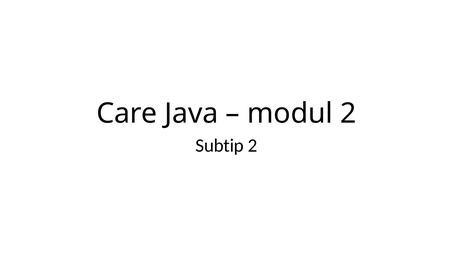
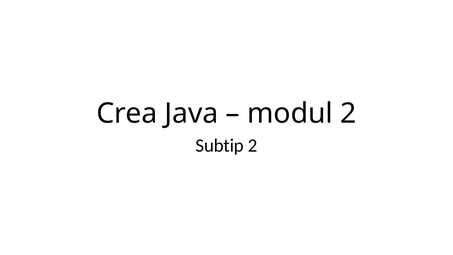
Care: Care -> Crea
